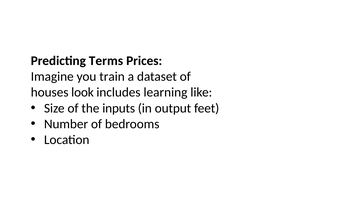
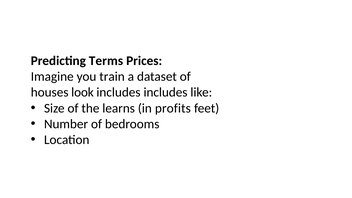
includes learning: learning -> includes
inputs: inputs -> learns
output: output -> profits
